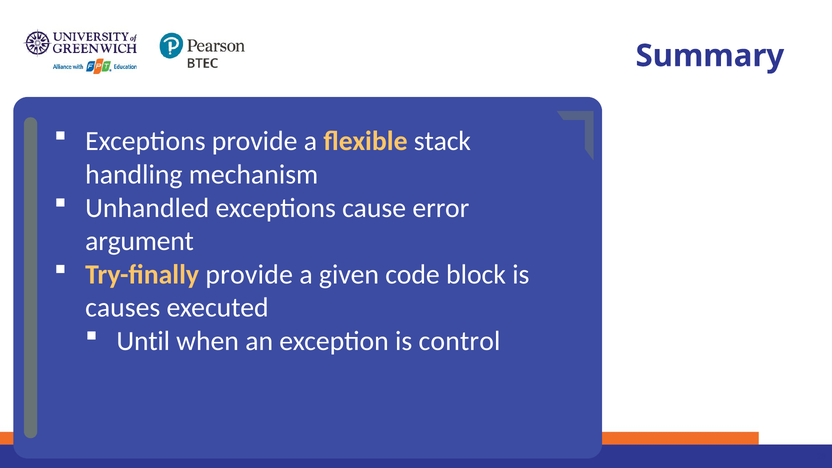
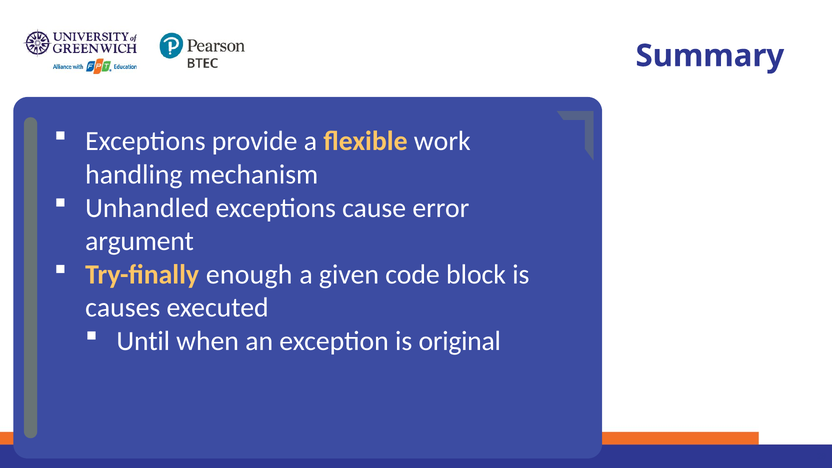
stack: stack -> work
Try-finally provide: provide -> enough
control: control -> original
